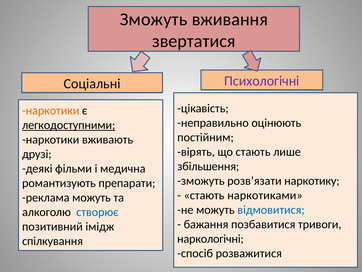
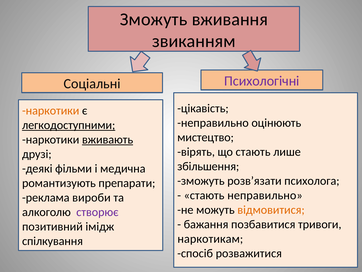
звертатися: звертатися -> звиканням
постійним: постійним -> мистецтво
вживають underline: none -> present
наркотику: наркотику -> психолога
стають наркотиками: наркотиками -> неправильно
реклама можуть: можуть -> вироби
відмовитися colour: blue -> orange
створює colour: blue -> purple
наркологічні: наркологічні -> наркотикам
